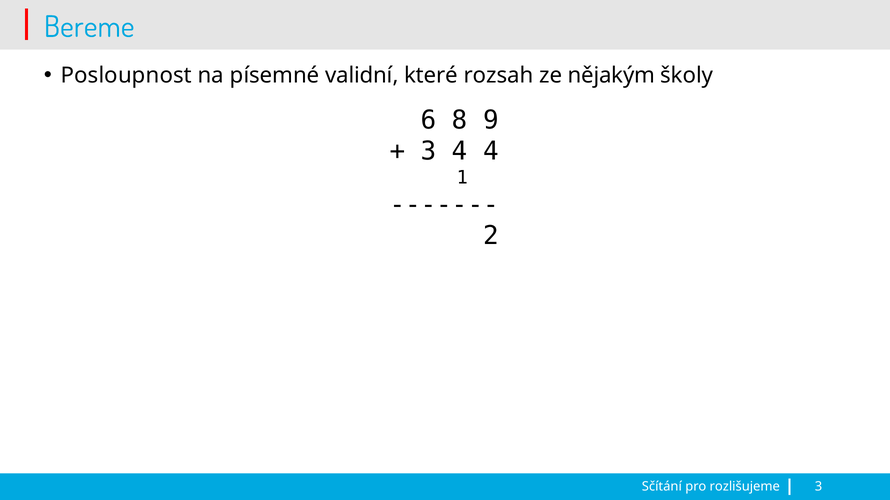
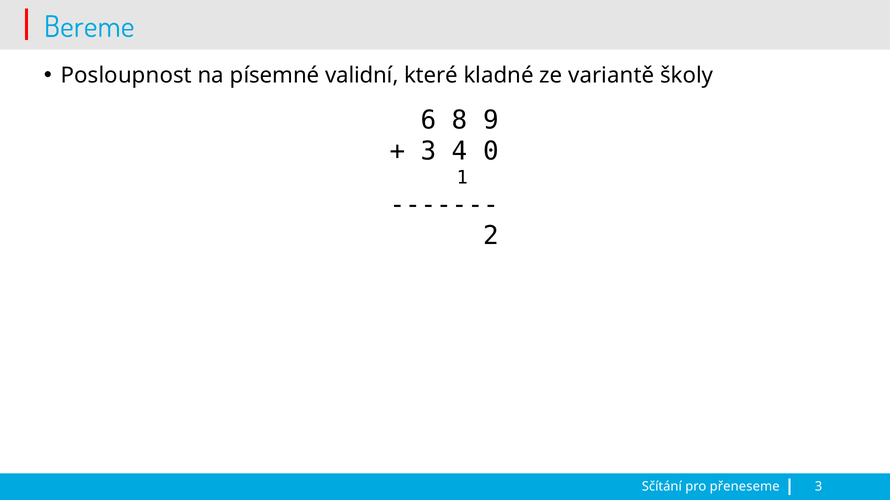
rozsah: rozsah -> kladné
nějakým: nějakým -> variantě
4 4: 4 -> 0
rozlišujeme: rozlišujeme -> přeneseme
